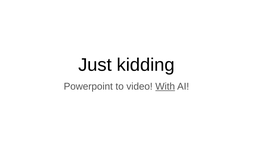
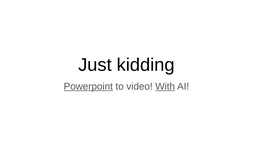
Powerpoint underline: none -> present
